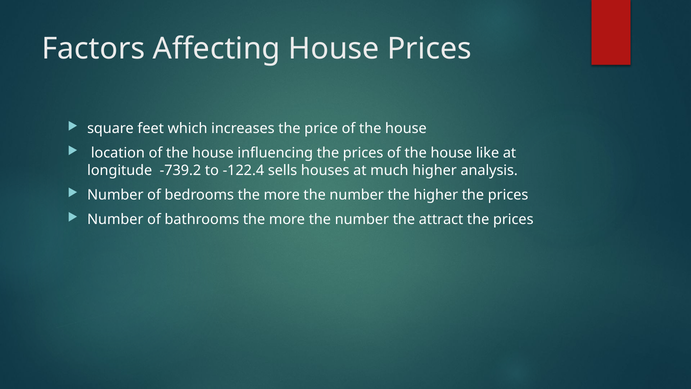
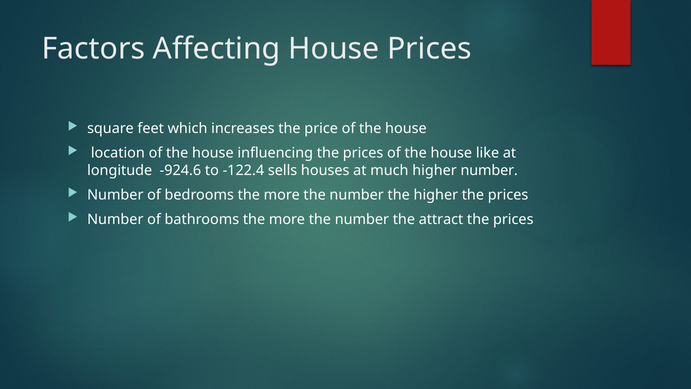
-739.2: -739.2 -> -924.6
higher analysis: analysis -> number
